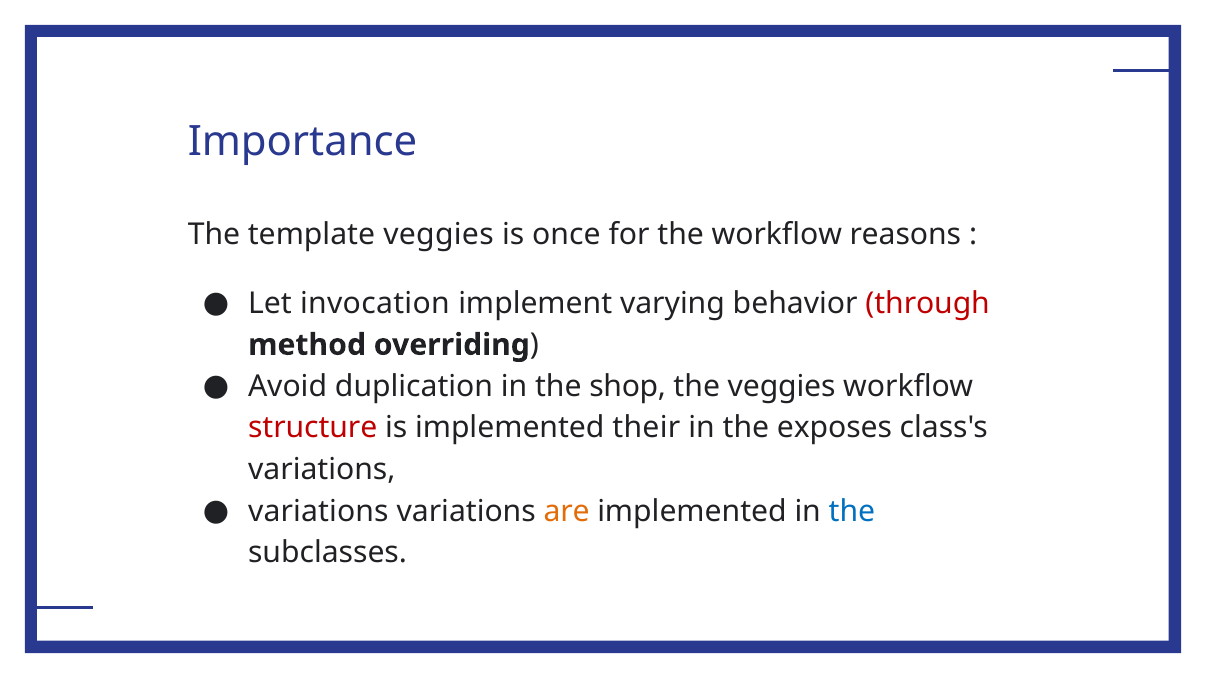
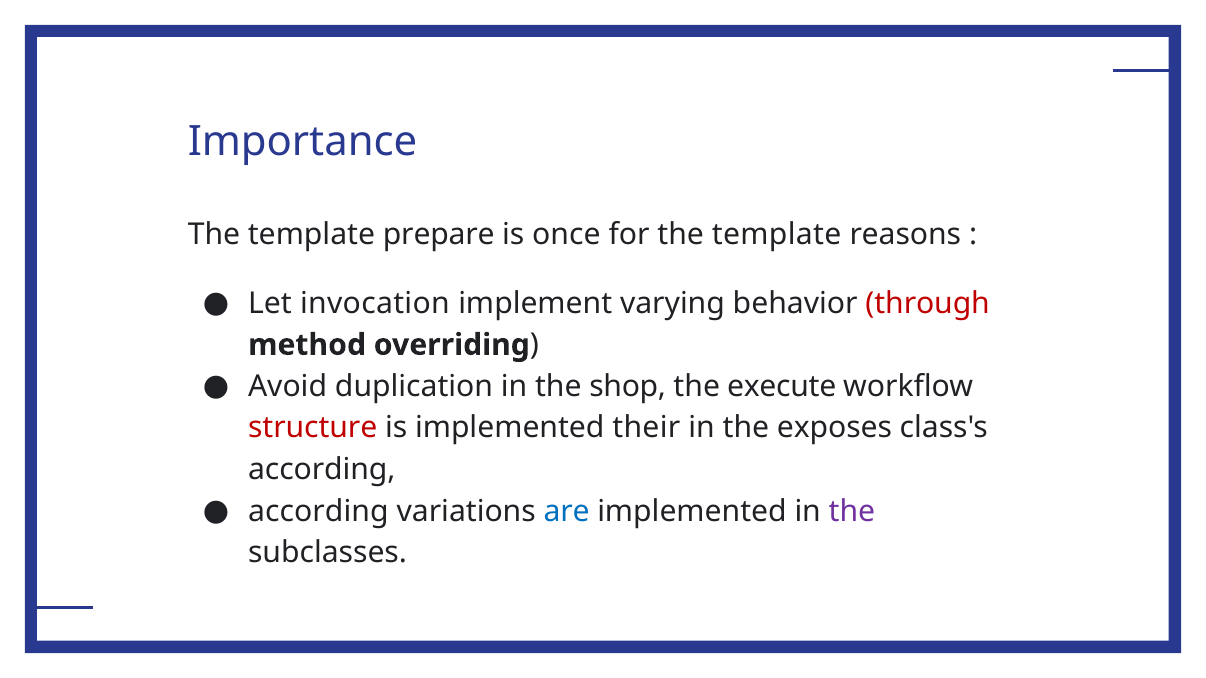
template veggies: veggies -> prepare
for the workflow: workflow -> template
the veggies: veggies -> execute
variations at (322, 470): variations -> according
variations at (318, 511): variations -> according
are colour: orange -> blue
the at (852, 511) colour: blue -> purple
